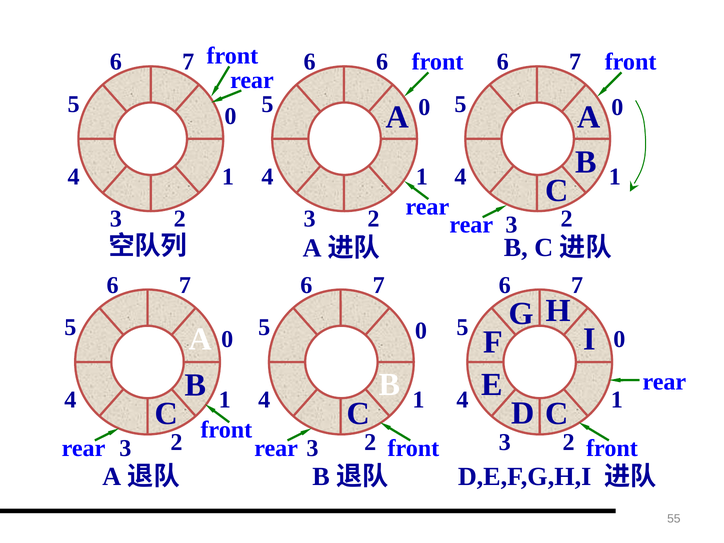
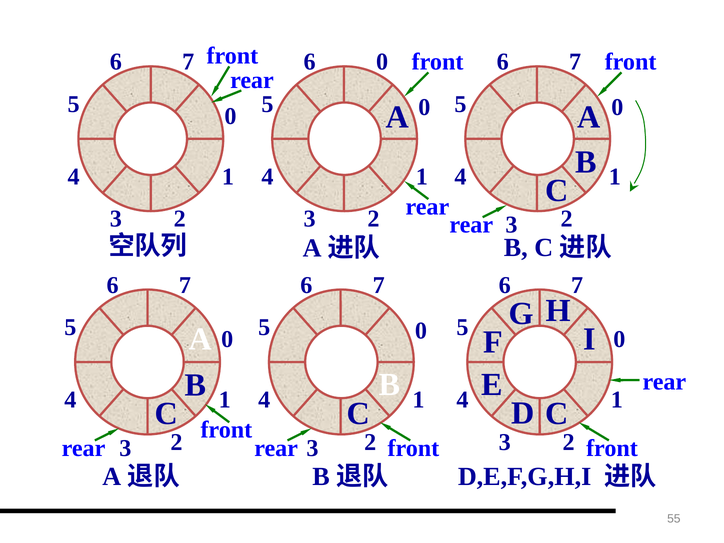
6 6: 6 -> 0
